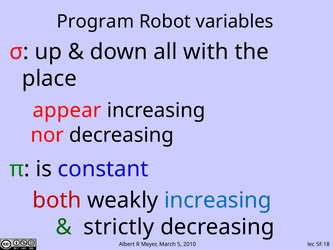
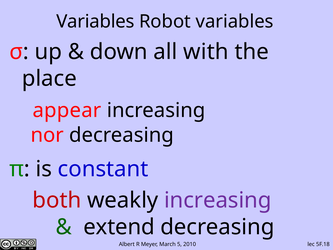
Program at (95, 21): Program -> Variables
increasing at (218, 200) colour: blue -> purple
strictly: strictly -> extend
